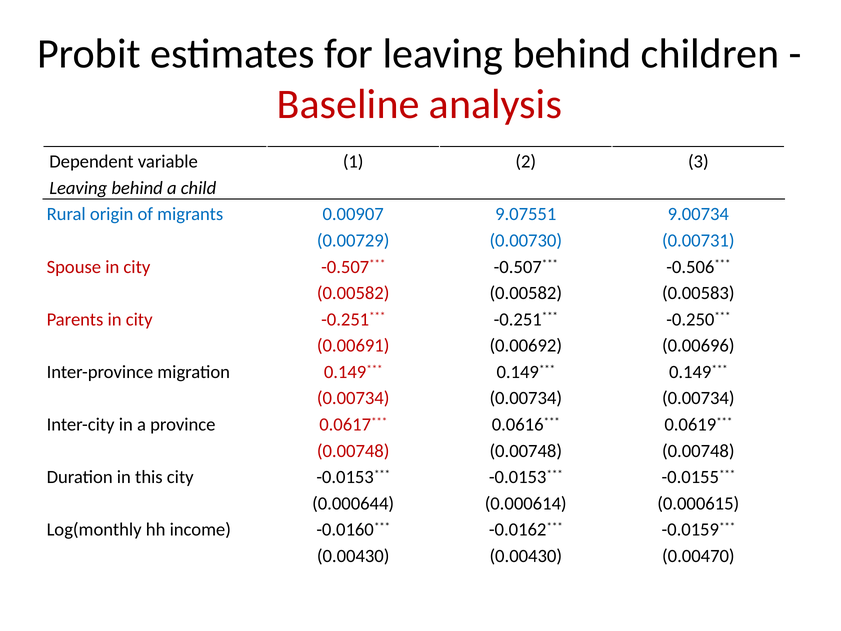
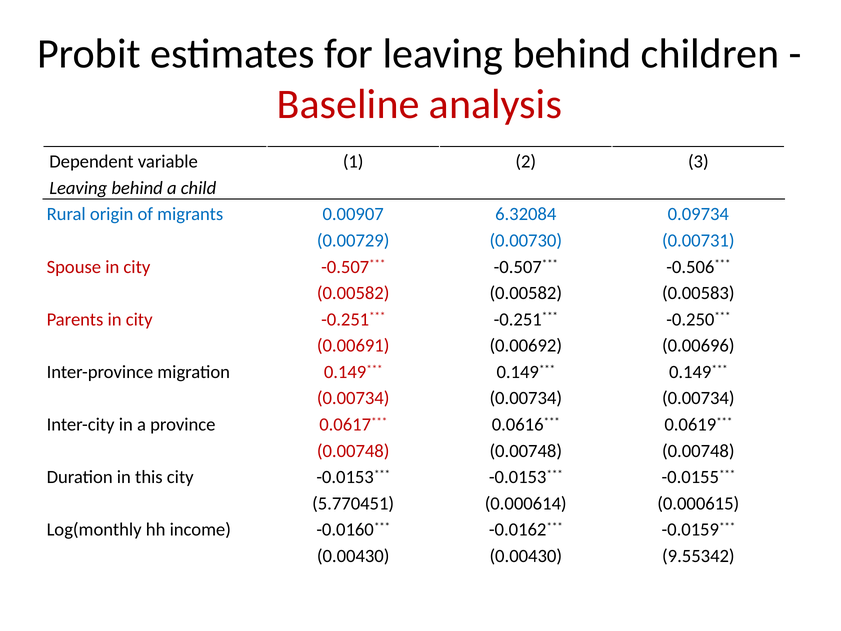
9.07551: 9.07551 -> 6.32084
9.00734: 9.00734 -> 0.09734
0.000644: 0.000644 -> 5.770451
0.00470: 0.00470 -> 9.55342
